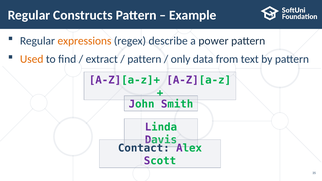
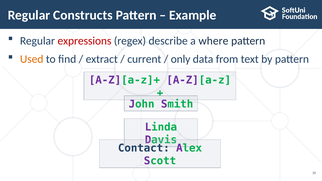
expressions colour: orange -> red
power: power -> where
pattern at (144, 59): pattern -> current
